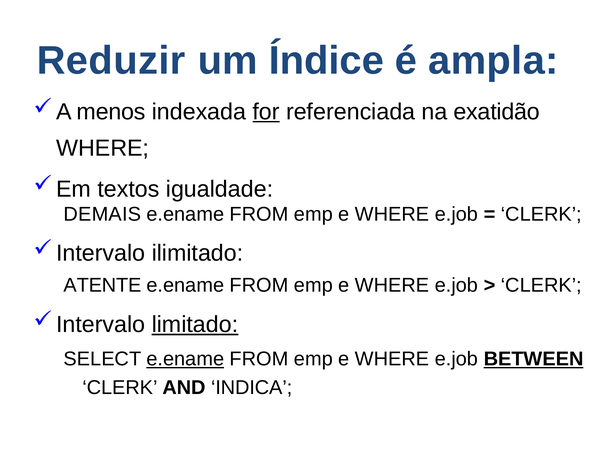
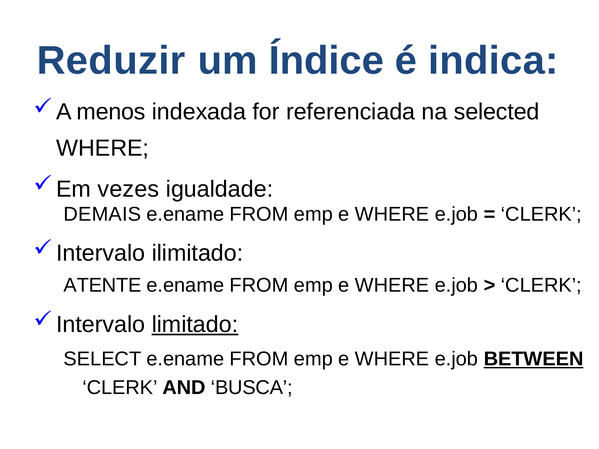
ampla: ampla -> indica
for underline: present -> none
exatidão: exatidão -> selected
textos: textos -> vezes
e.ename at (185, 359) underline: present -> none
INDICA: INDICA -> BUSCA
